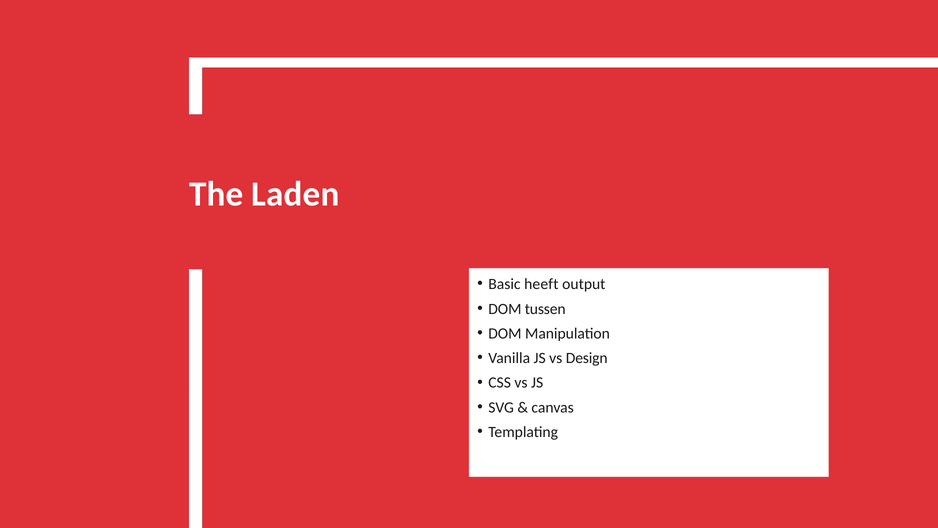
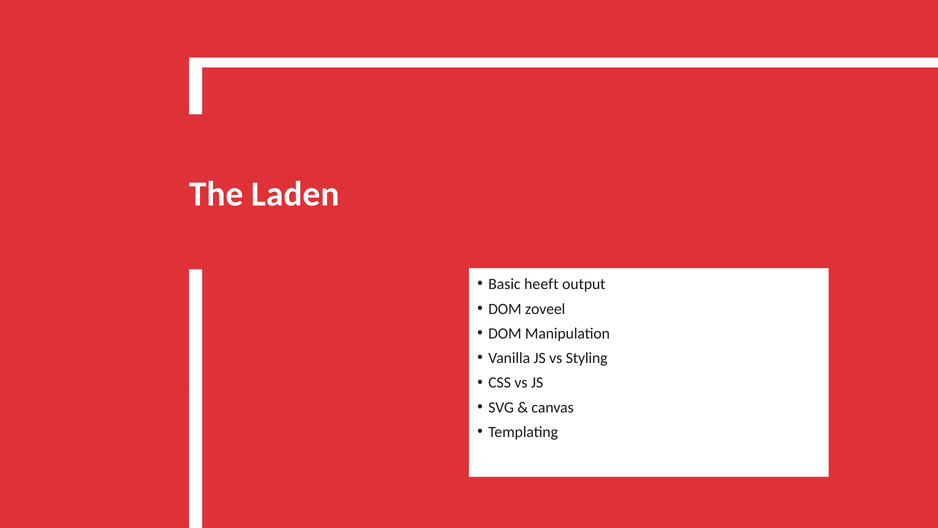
tussen: tussen -> zoveel
Design: Design -> Styling
